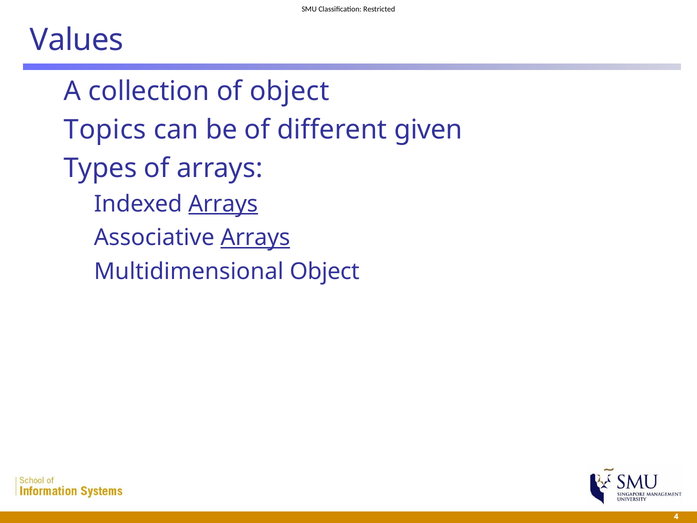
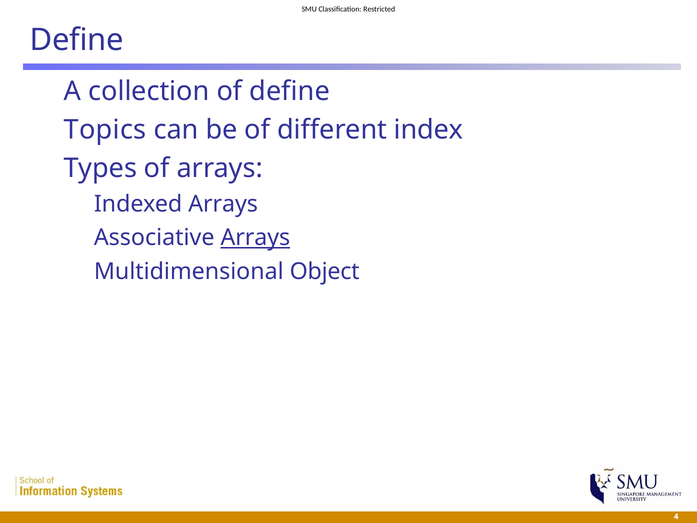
Values at (77, 40): Values -> Define
of object: object -> define
given: given -> index
Arrays at (223, 204) underline: present -> none
